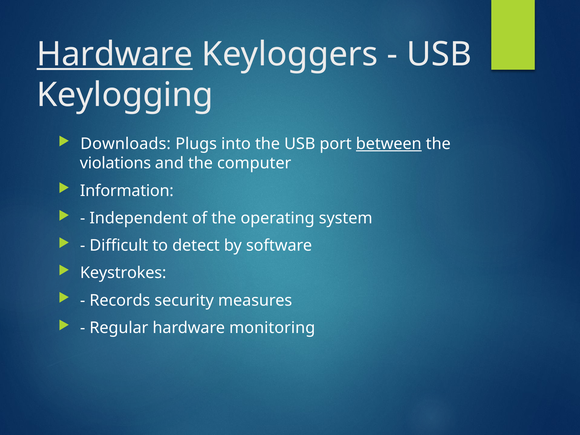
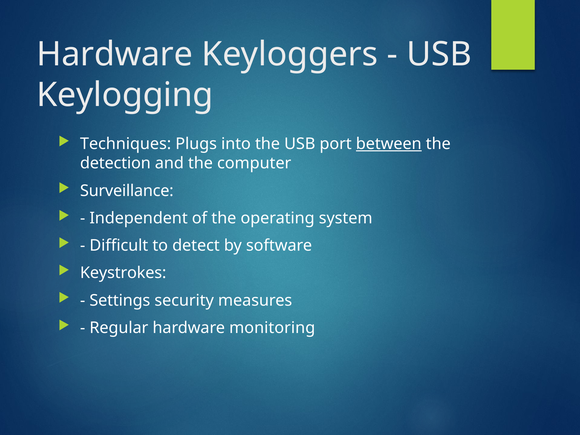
Hardware at (115, 54) underline: present -> none
Downloads: Downloads -> Techniques
violations: violations -> detection
Information: Information -> Surveillance
Records: Records -> Settings
